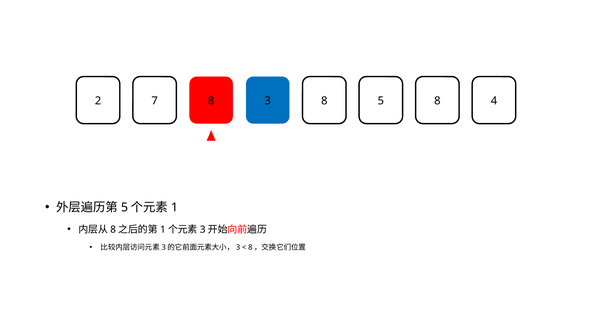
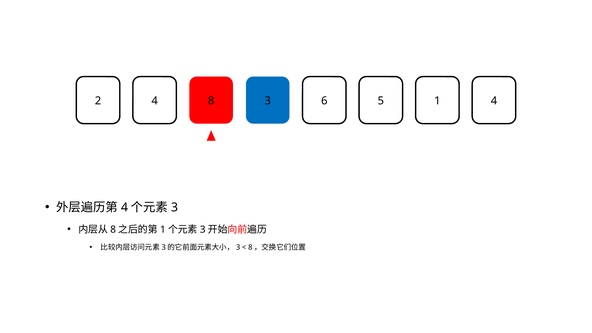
2 7: 7 -> 4
3 8: 8 -> 6
5 8: 8 -> 1
5 at (124, 208): 5 -> 4
1 at (175, 208): 1 -> 3
